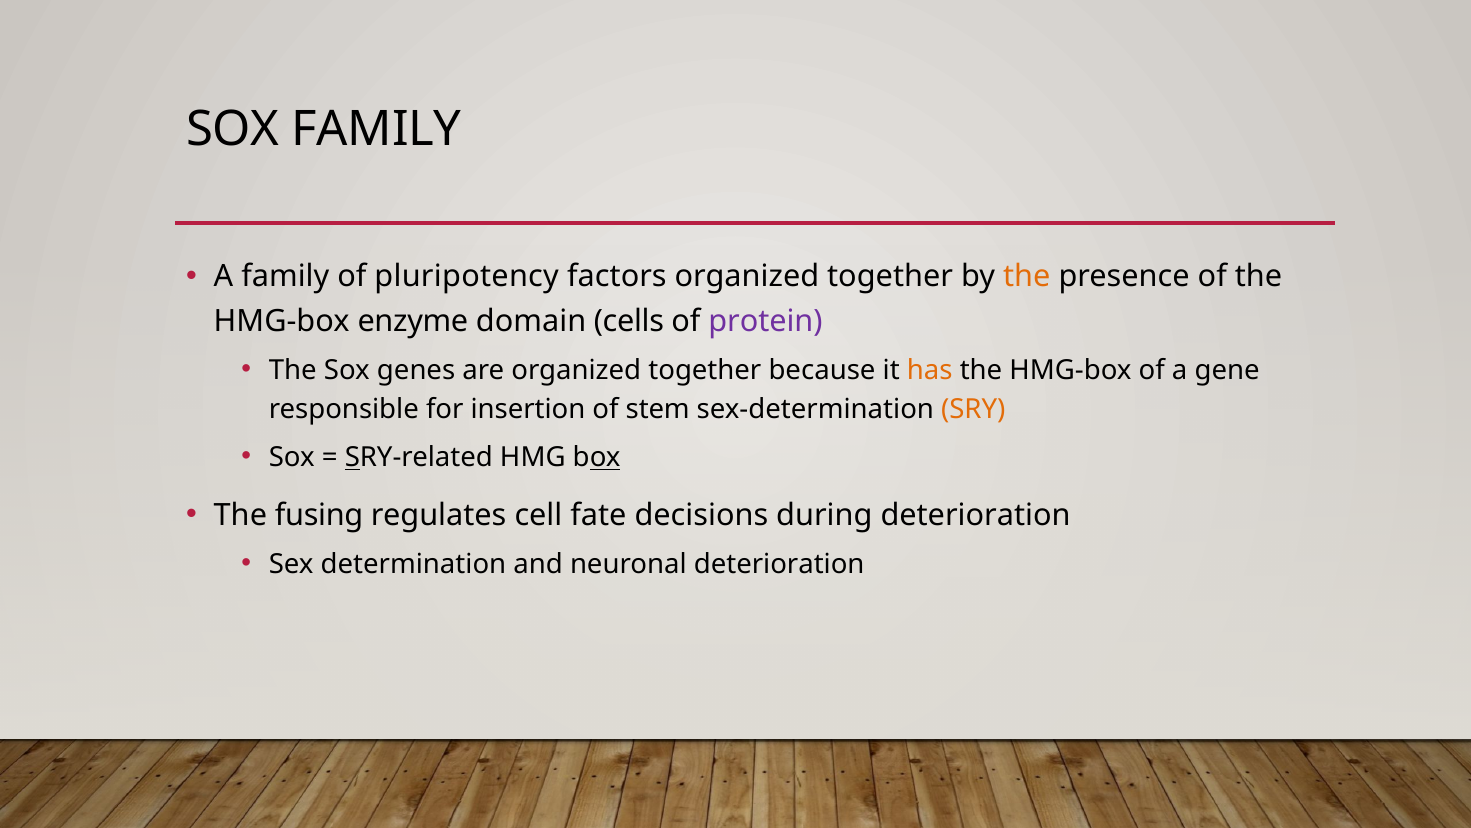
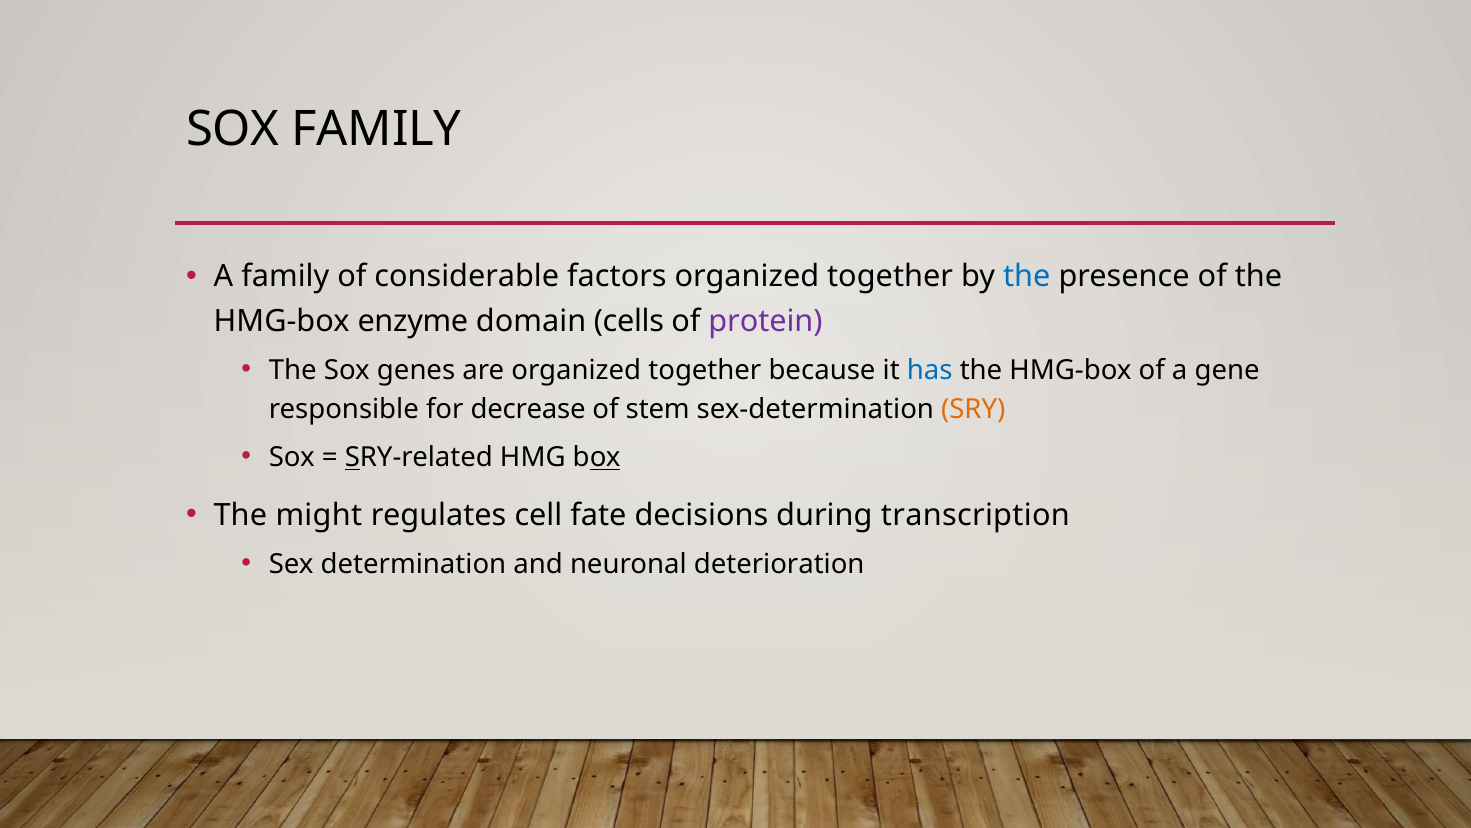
pluripotency: pluripotency -> considerable
the at (1027, 277) colour: orange -> blue
has colour: orange -> blue
insertion: insertion -> decrease
fusing: fusing -> might
during deterioration: deterioration -> transcription
